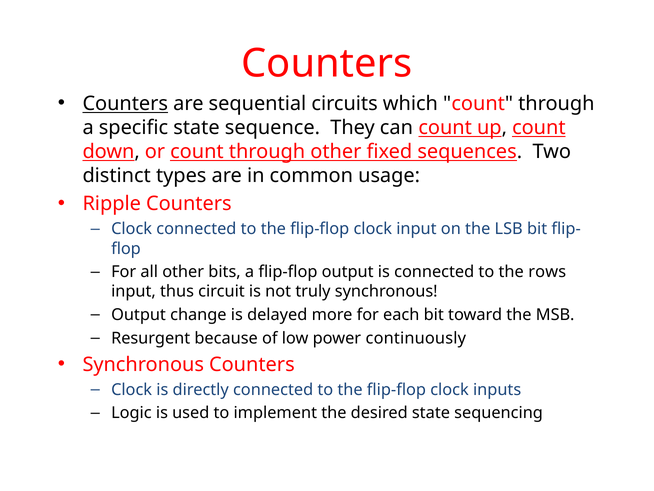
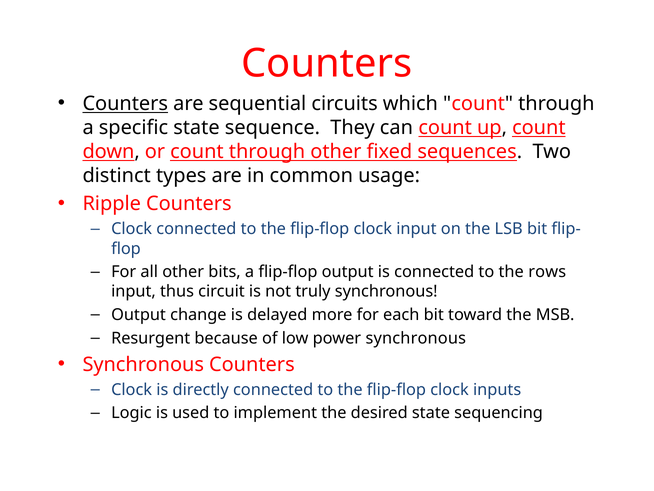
power continuously: continuously -> synchronous
